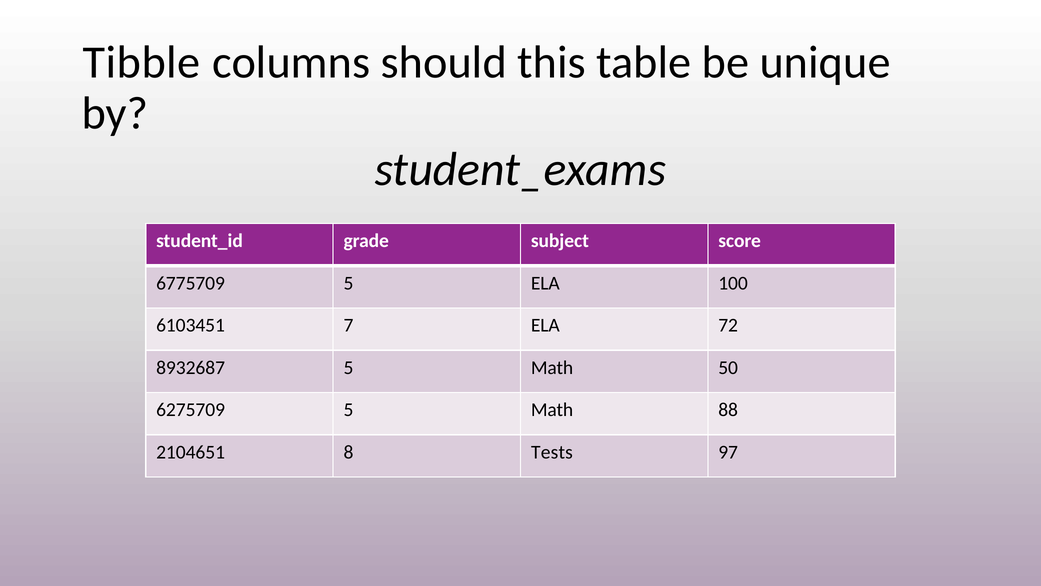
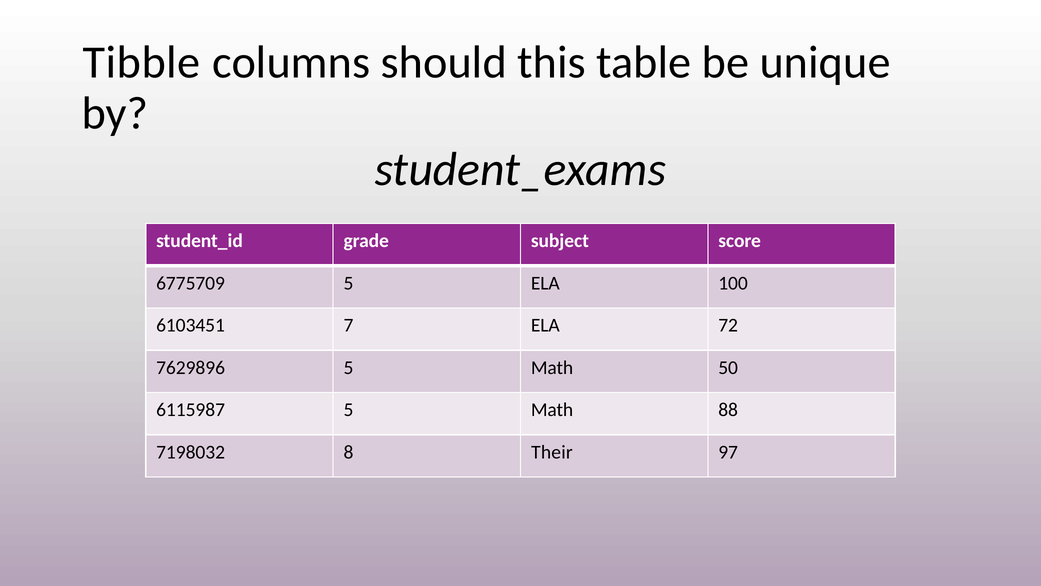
8932687: 8932687 -> 7629896
6275709: 6275709 -> 6115987
2104651: 2104651 -> 7198032
Tests: Tests -> Their
